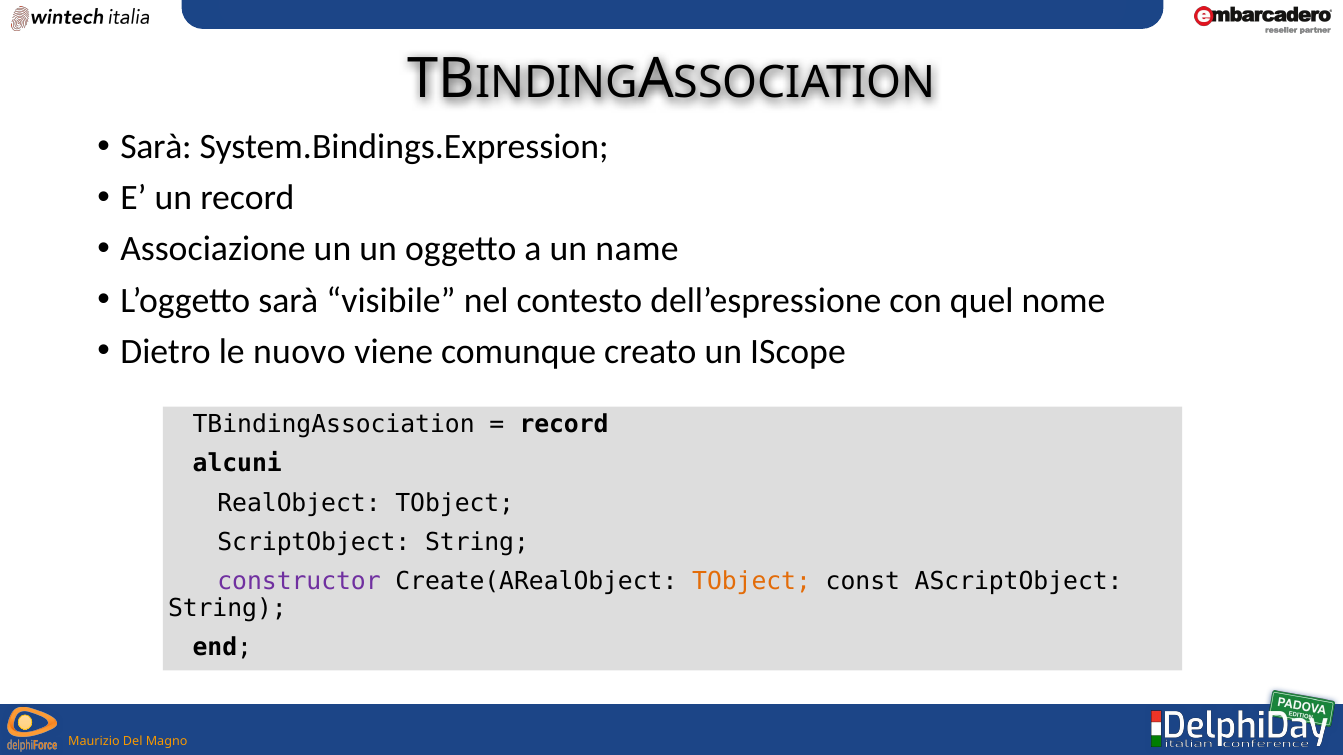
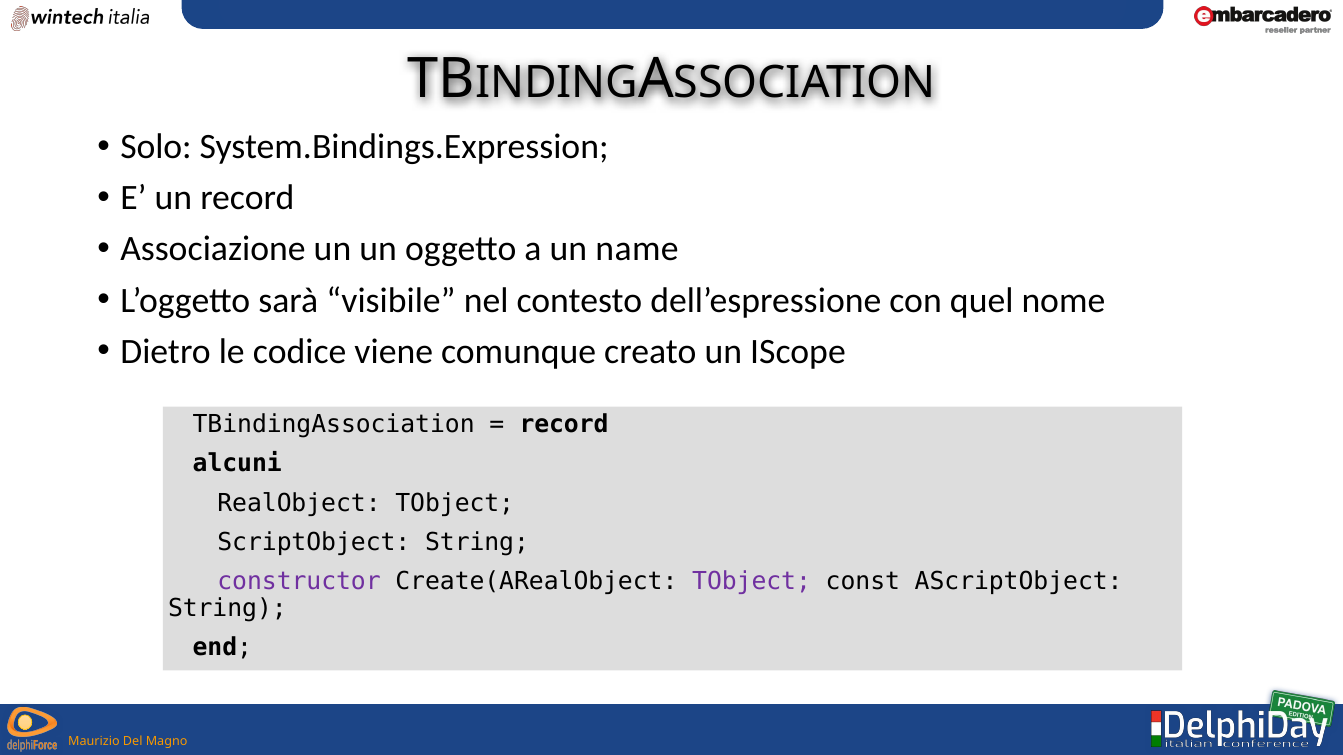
Sarà at (156, 147): Sarà -> Solo
nuovo: nuovo -> codice
TObject at (752, 582) colour: orange -> purple
